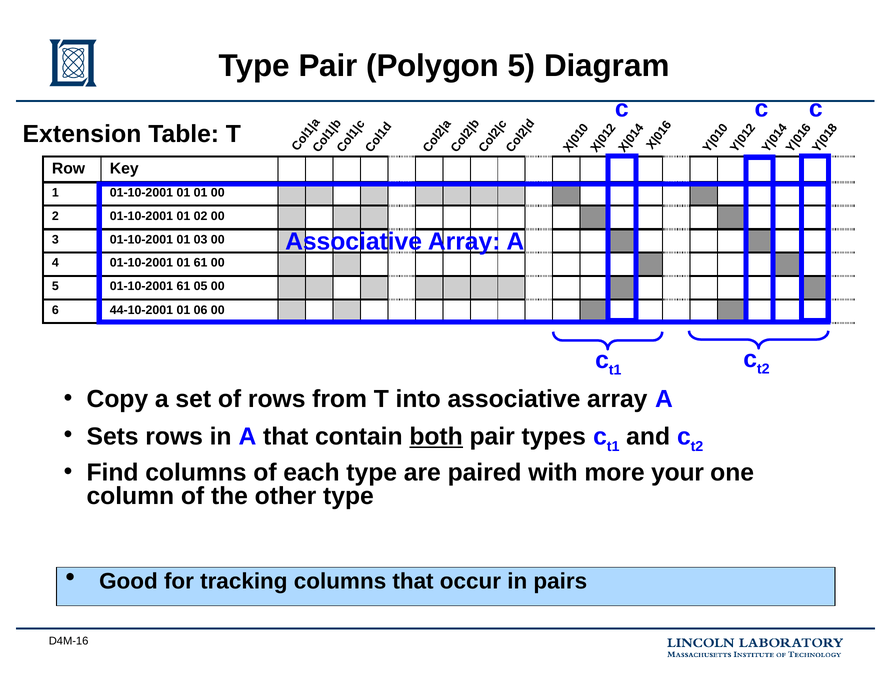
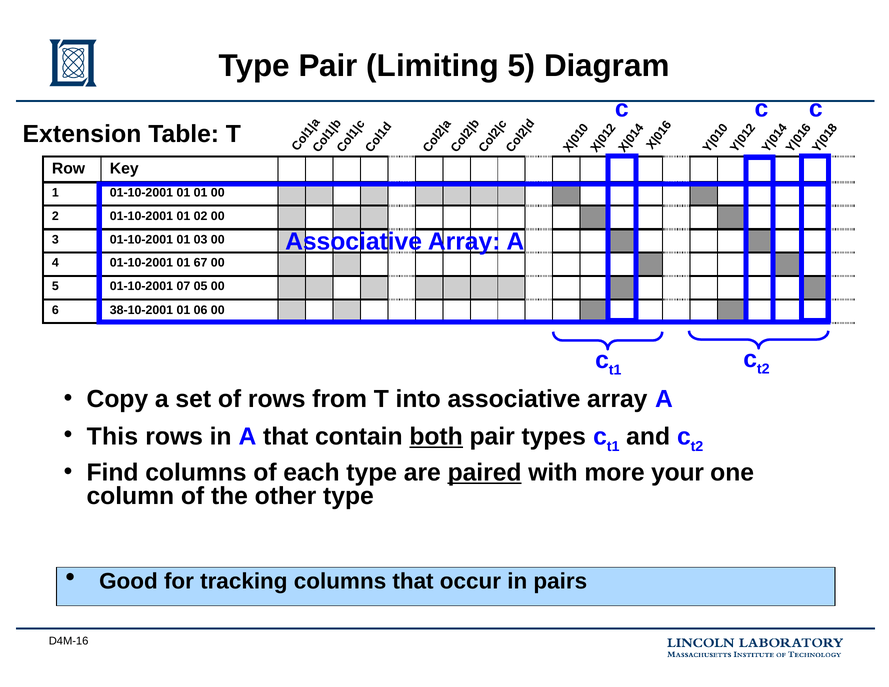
Polygon: Polygon -> Limiting
01 61: 61 -> 67
01-10-2001 61: 61 -> 07
44-10-2001: 44-10-2001 -> 38-10-2001
Sets: Sets -> This
paired underline: none -> present
